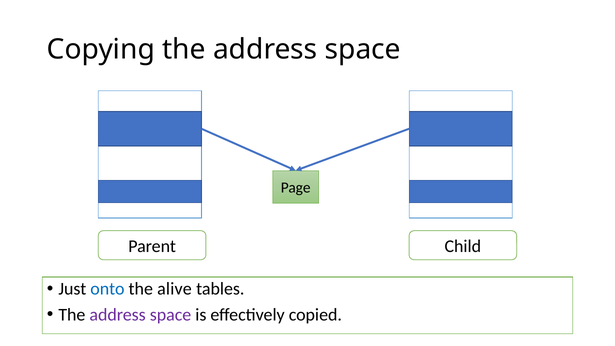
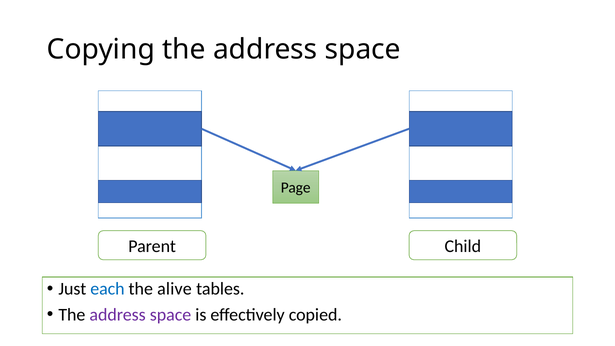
onto: onto -> each
